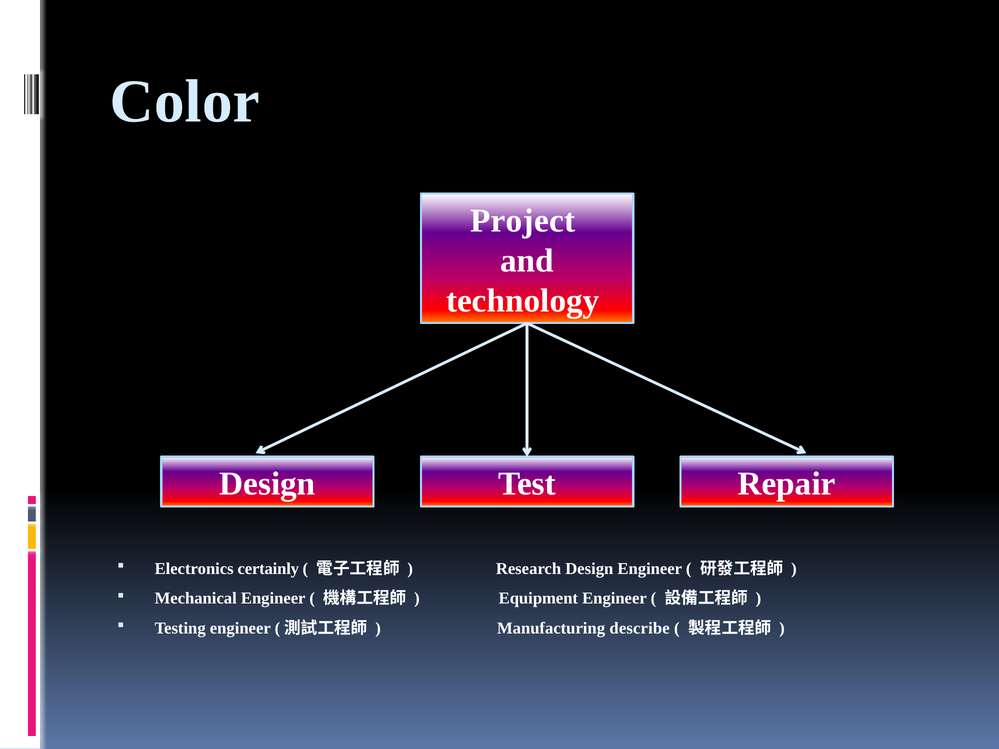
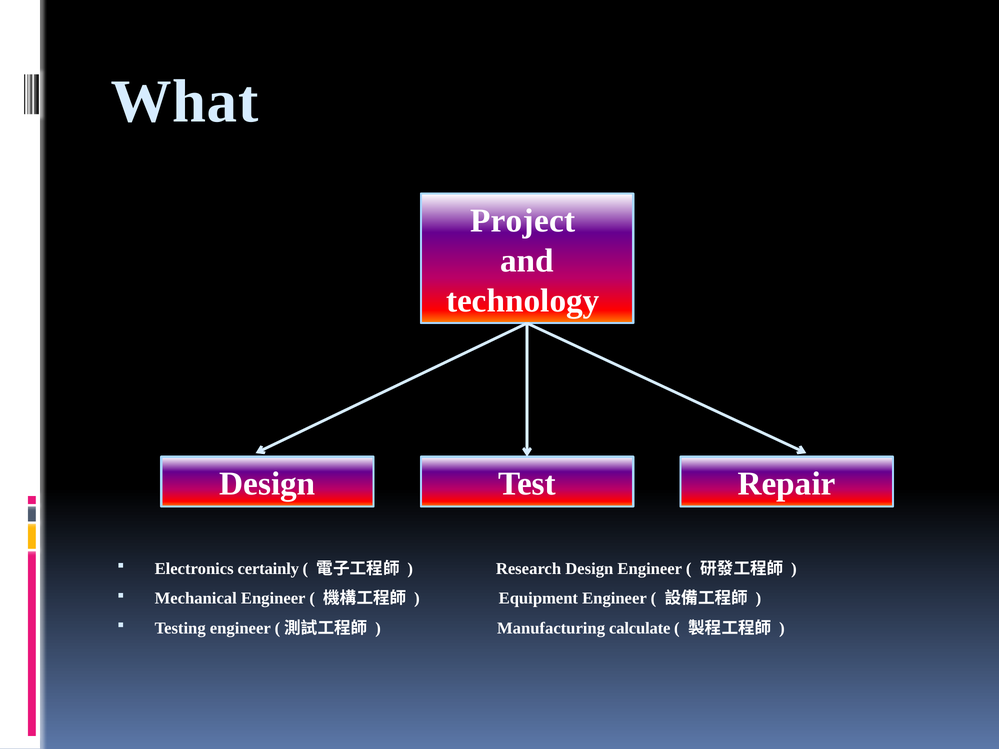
Color: Color -> What
describe: describe -> calculate
